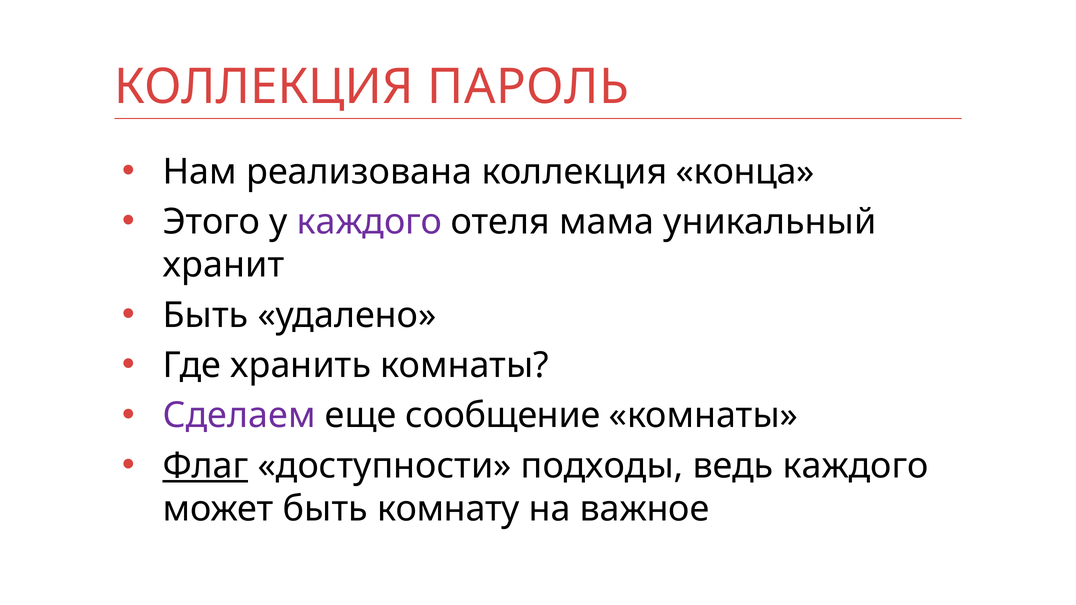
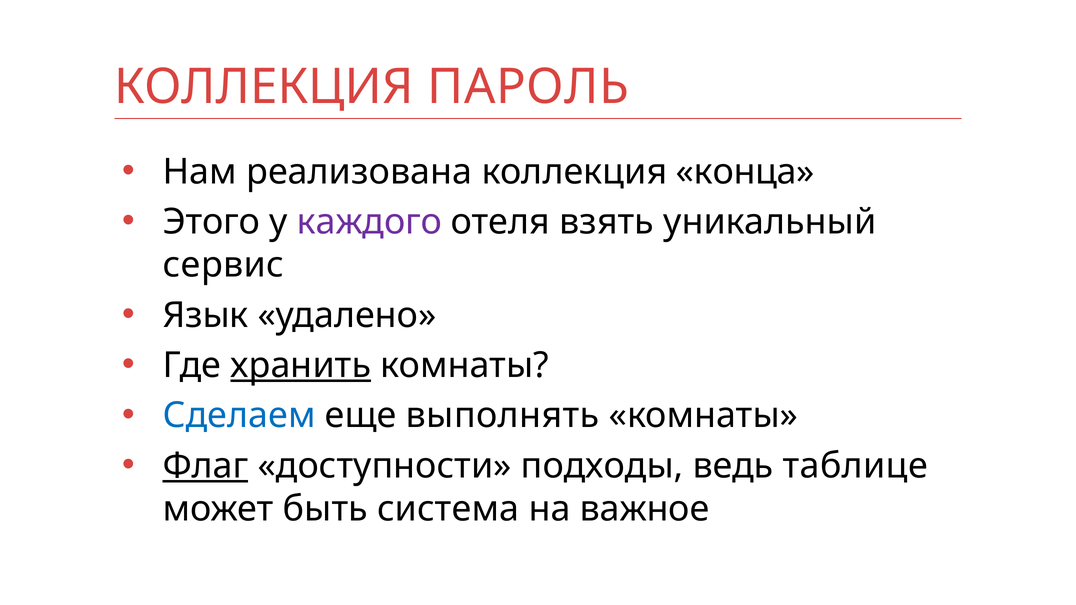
мама: мама -> взять
хранит: хранит -> сервис
Быть at (205, 315): Быть -> Язык
хранить underline: none -> present
Сделаем colour: purple -> blue
сообщение: сообщение -> выполнять
ведь каждого: каждого -> таблице
комнату: комнату -> система
